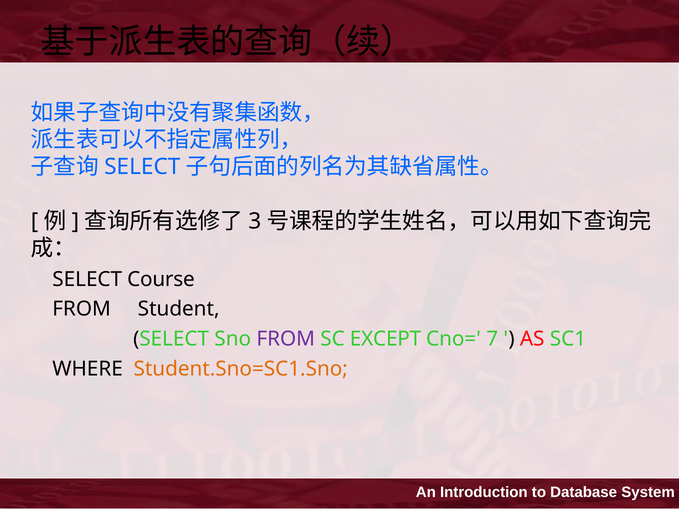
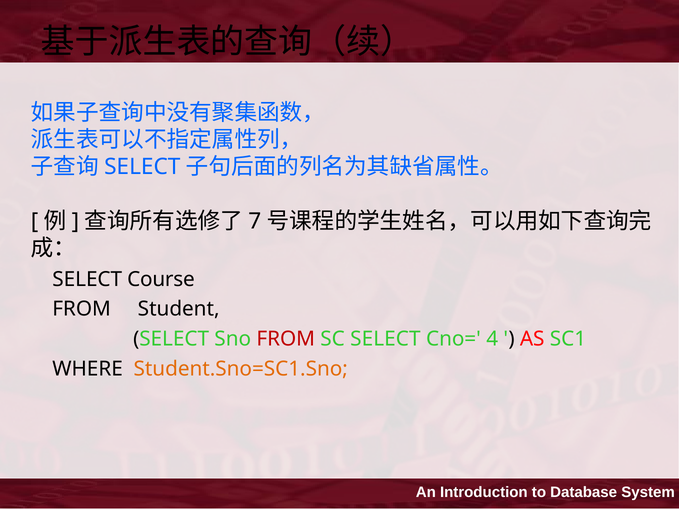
3: 3 -> 7
FROM at (286, 339) colour: purple -> red
SC EXCEPT: EXCEPT -> SELECT
7: 7 -> 4
